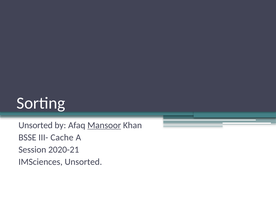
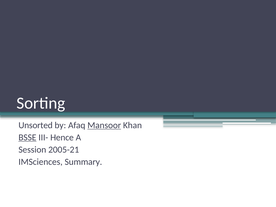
BSSE underline: none -> present
Cache: Cache -> Hence
2020-21: 2020-21 -> 2005-21
IMSciences Unsorted: Unsorted -> Summary
